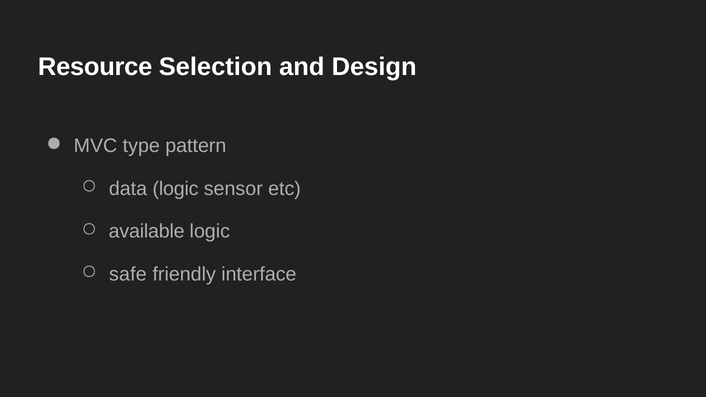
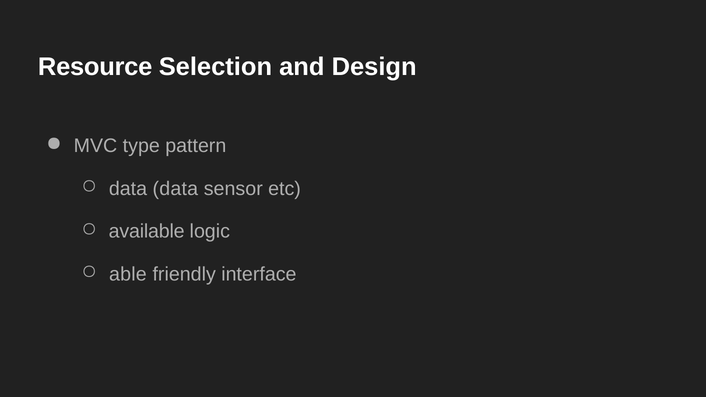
data logic: logic -> data
safe: safe -> able
